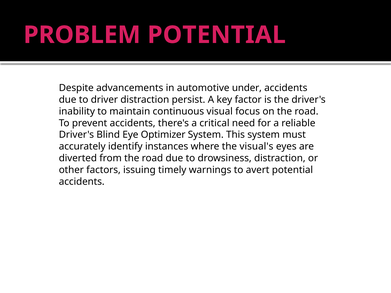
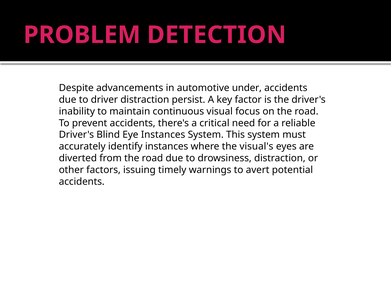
PROBLEM POTENTIAL: POTENTIAL -> DETECTION
Eye Optimizer: Optimizer -> Instances
